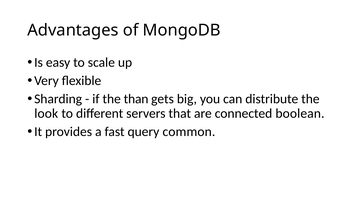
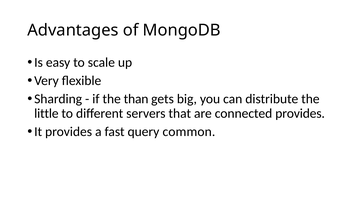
look: look -> little
connected boolean: boolean -> provides
